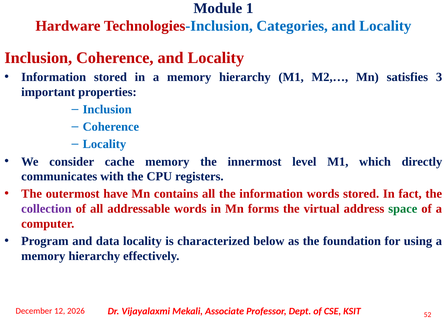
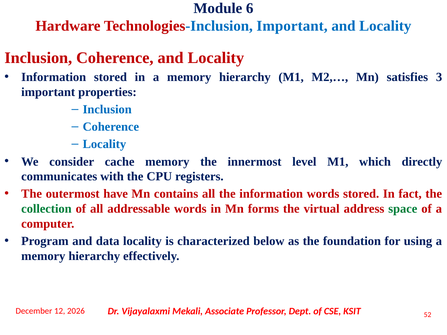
1: 1 -> 6
Technologies-Inclusion Categories: Categories -> Important
collection colour: purple -> green
